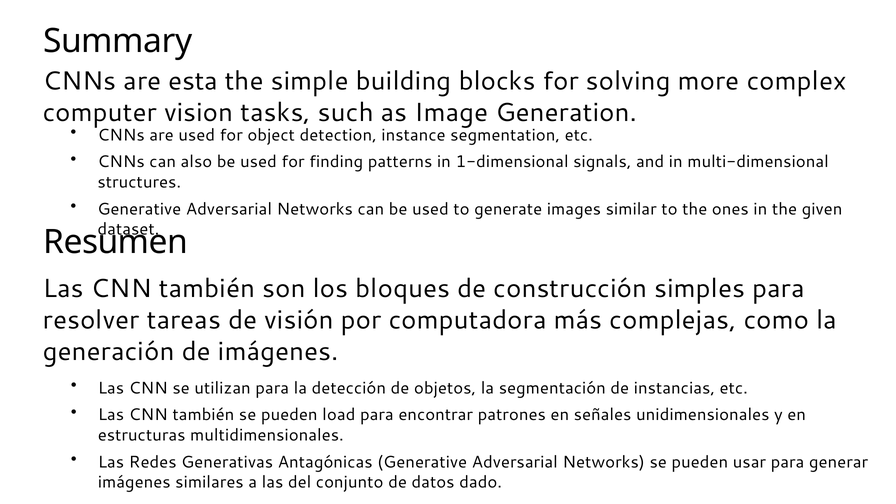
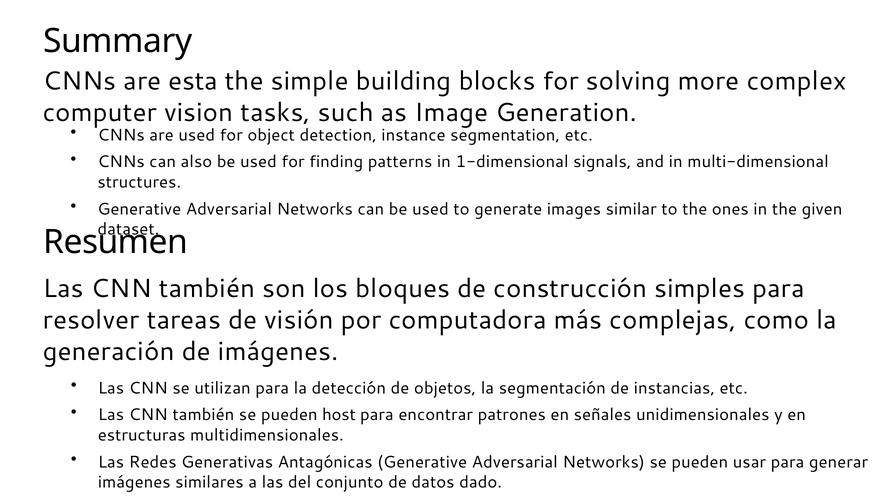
load: load -> host
